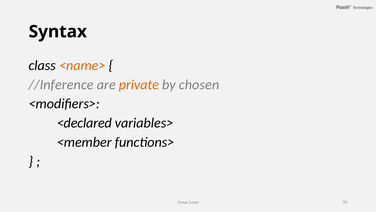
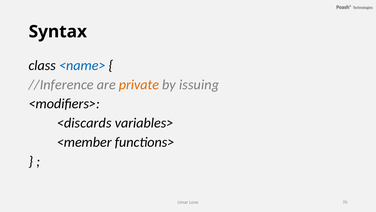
<name> colour: orange -> blue
chosen: chosen -> issuing
<declared: <declared -> <discards
